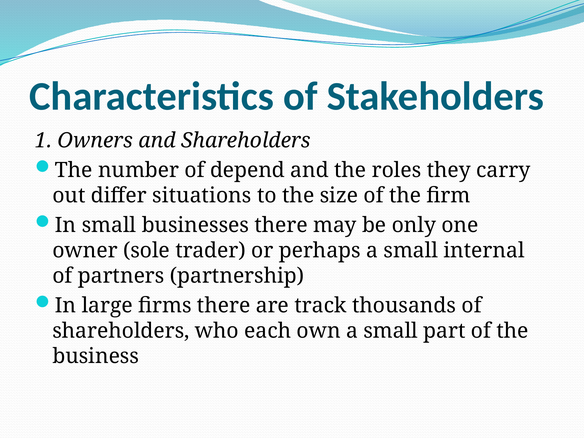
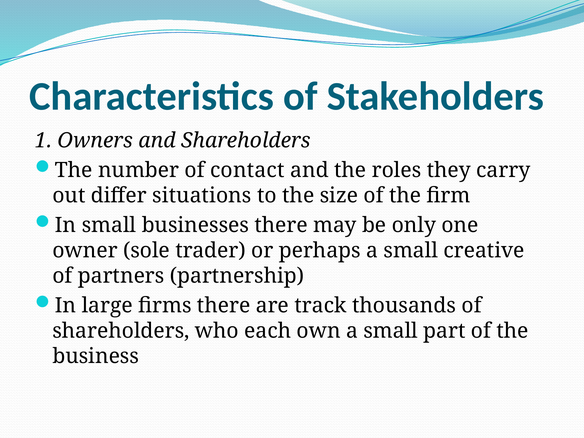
depend: depend -> contact
internal: internal -> creative
